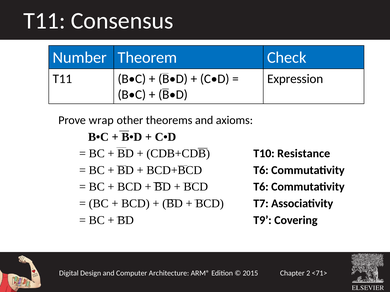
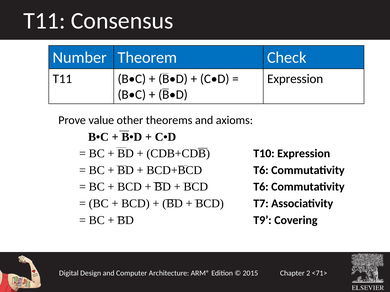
wrap: wrap -> value
T10 Resistance: Resistance -> Expression
